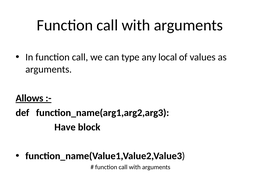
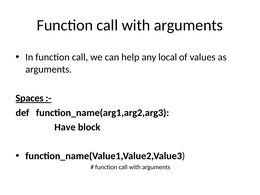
type: type -> help
Allows: Allows -> Spaces
